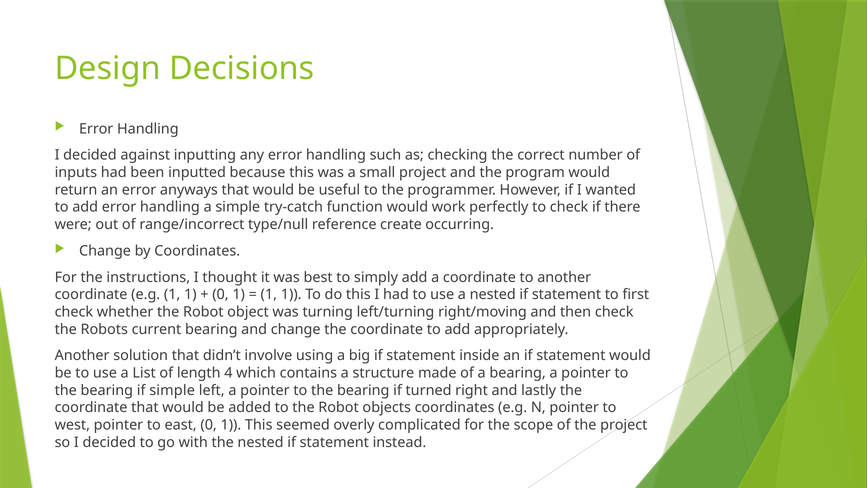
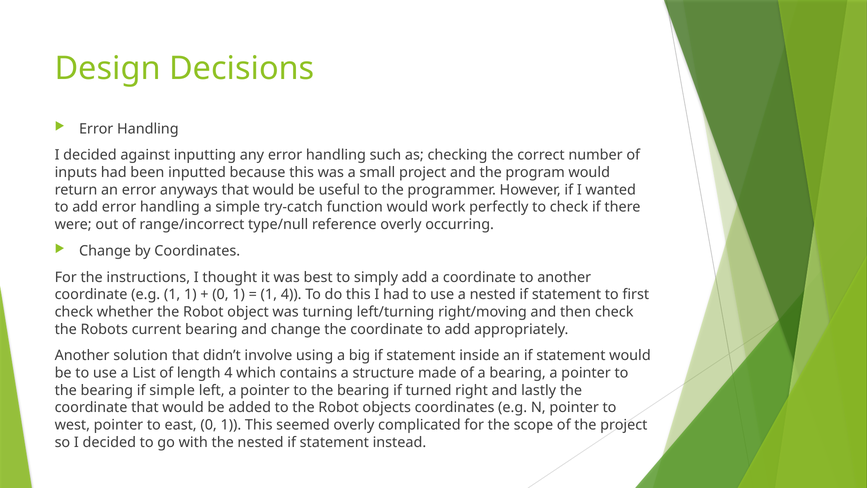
reference create: create -> overly
1 at (291, 294): 1 -> 4
